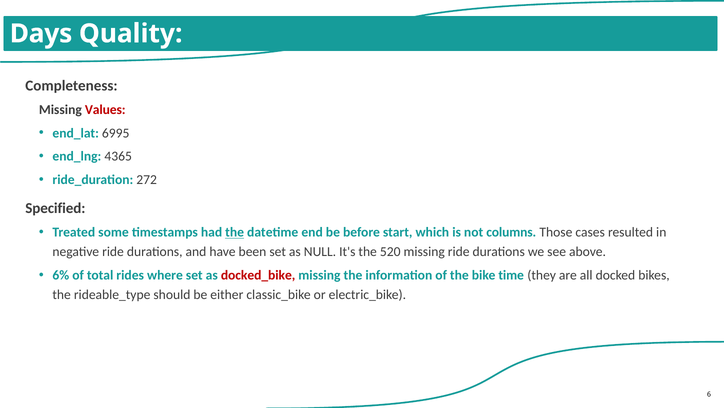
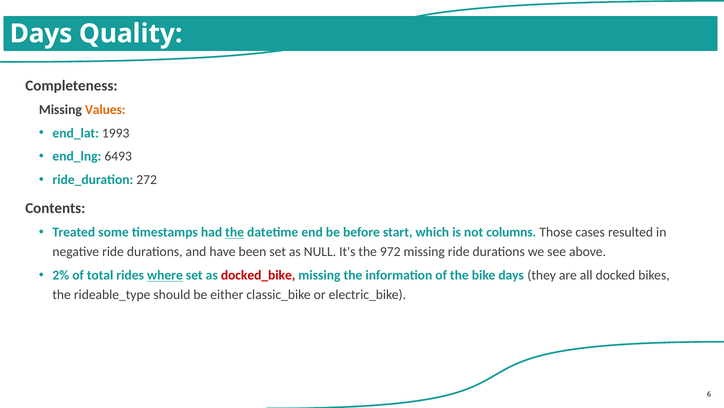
Values colour: red -> orange
6995: 6995 -> 1993
4365: 4365 -> 6493
Specified: Specified -> Contents
520: 520 -> 972
6%: 6% -> 2%
where underline: none -> present
bike time: time -> days
